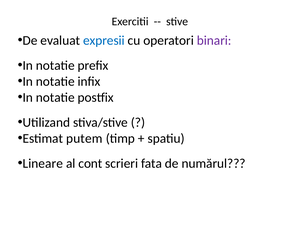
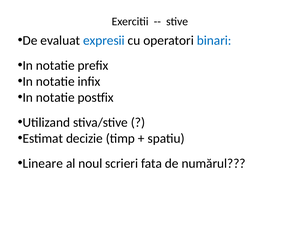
binari colour: purple -> blue
putem: putem -> decizie
cont: cont -> noul
